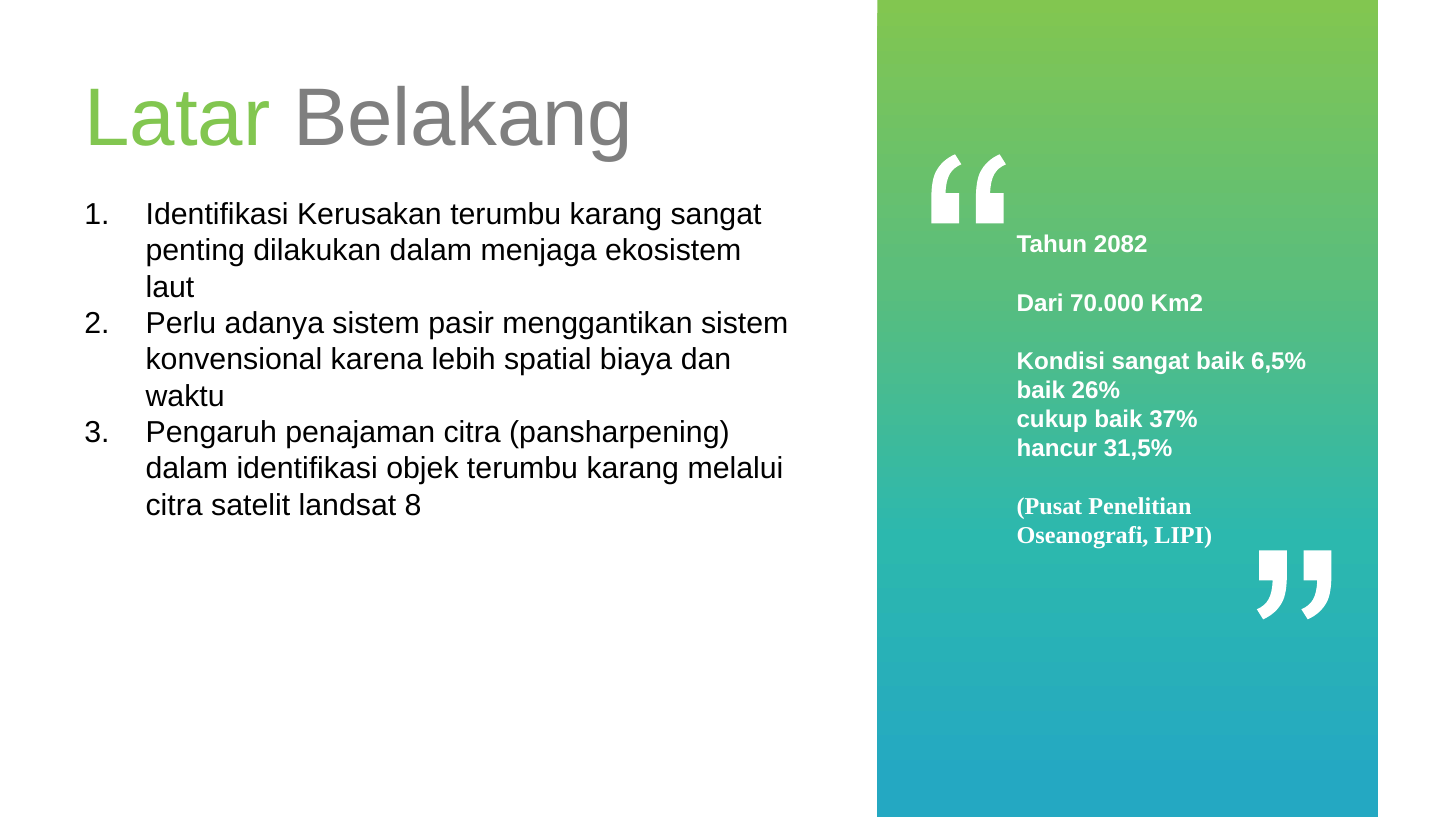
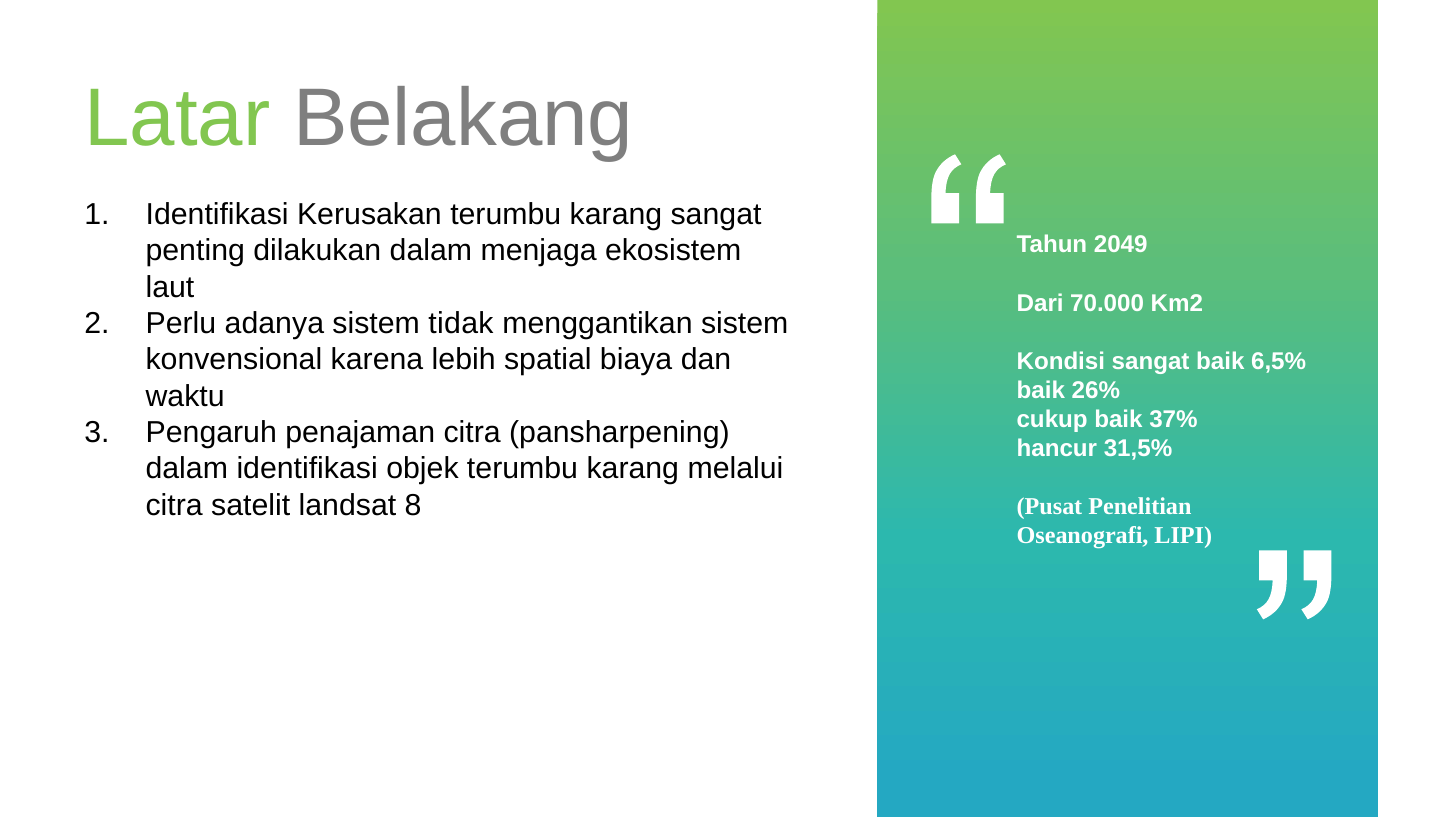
2082: 2082 -> 2049
pasir: pasir -> tidak
